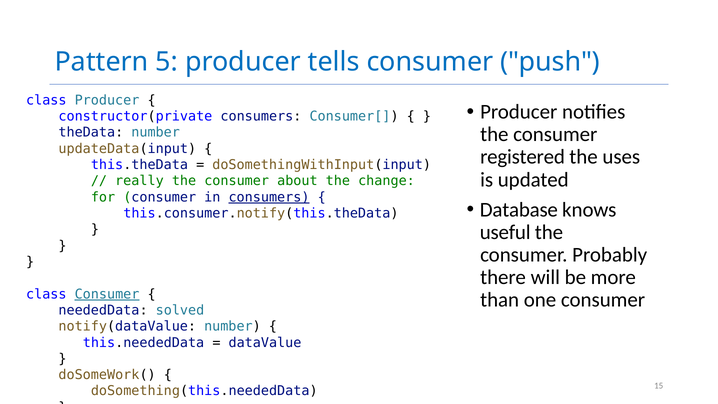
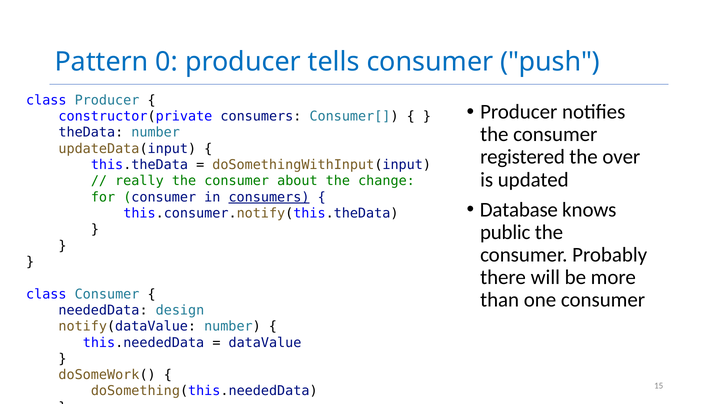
5: 5 -> 0
uses: uses -> over
useful: useful -> public
Consumer at (107, 294) underline: present -> none
solved: solved -> design
